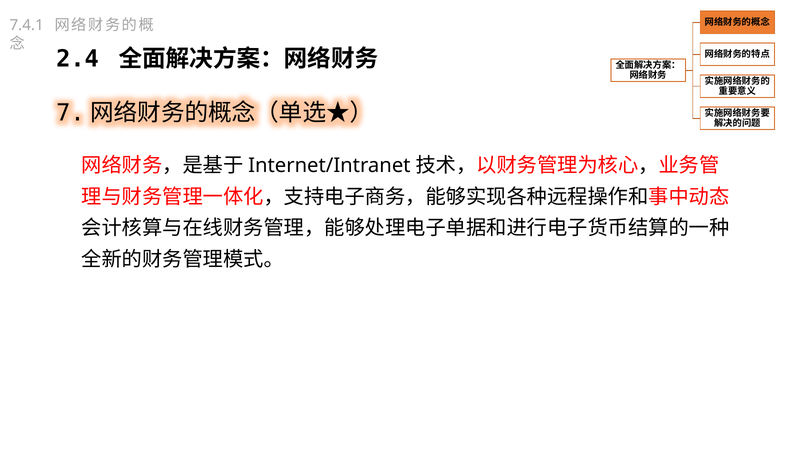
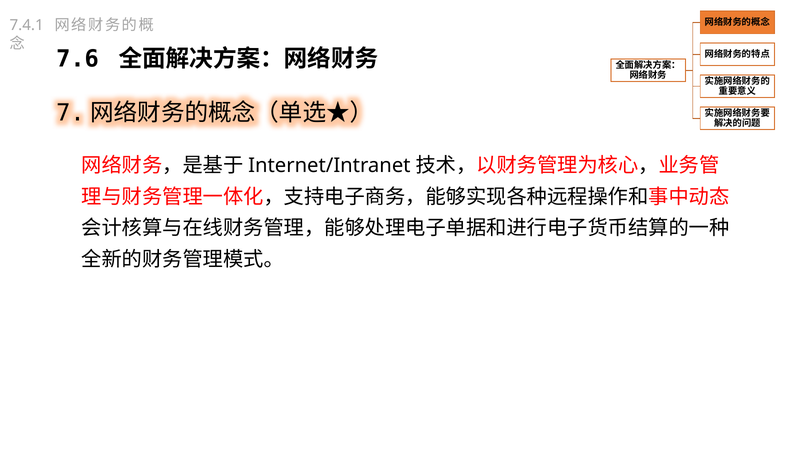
2.4: 2.4 -> 7.6
